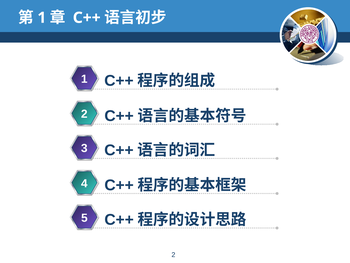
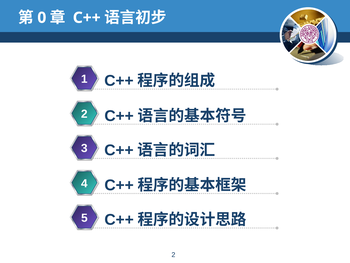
1 at (42, 18): 1 -> 0
